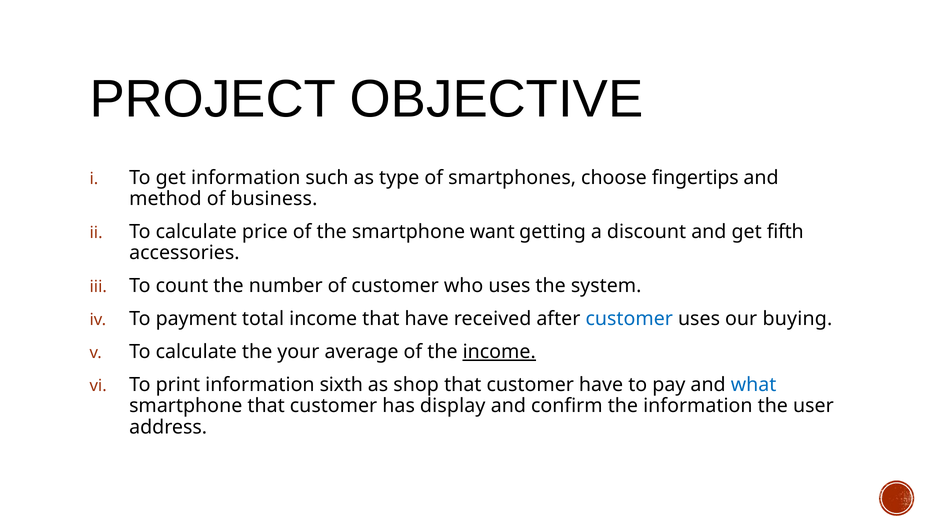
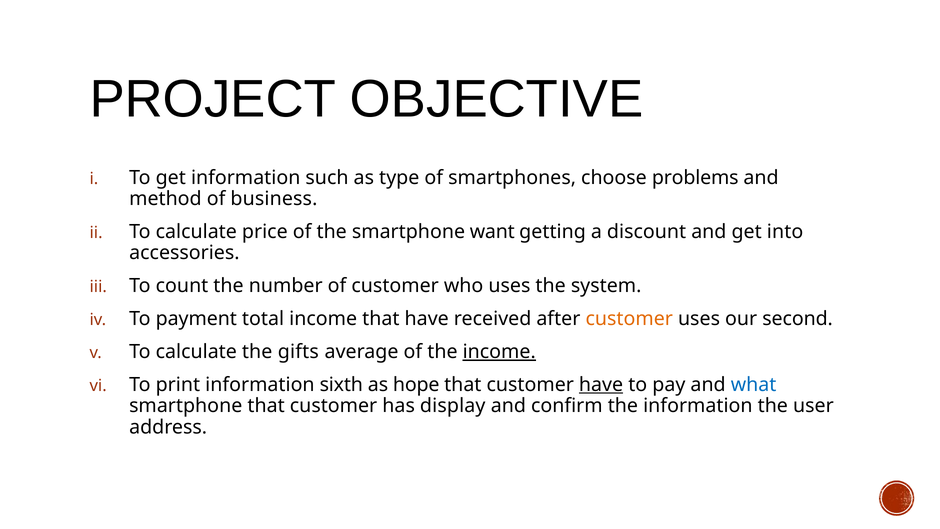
fingertips: fingertips -> problems
fifth: fifth -> into
customer at (629, 319) colour: blue -> orange
buying: buying -> second
your: your -> gifts
shop: shop -> hope
have at (601, 385) underline: none -> present
